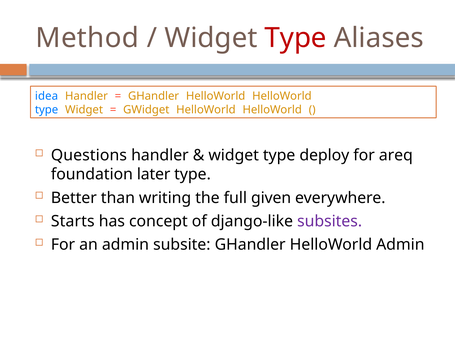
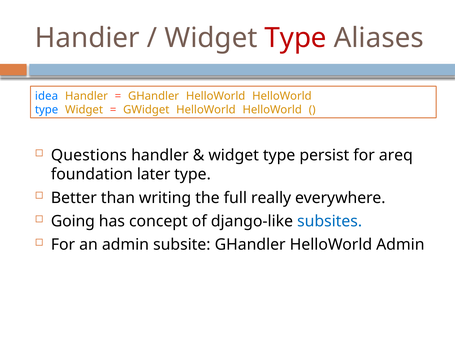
Method: Method -> Handier
deploy: deploy -> persist
given: given -> really
Starts: Starts -> Going
subsites colour: purple -> blue
